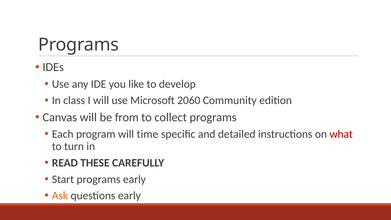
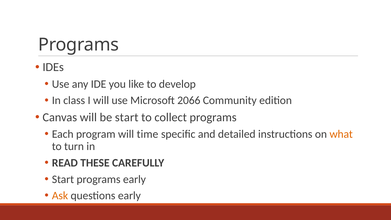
2060: 2060 -> 2066
be from: from -> start
what colour: red -> orange
